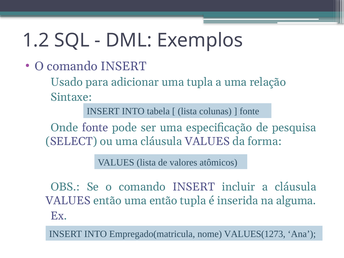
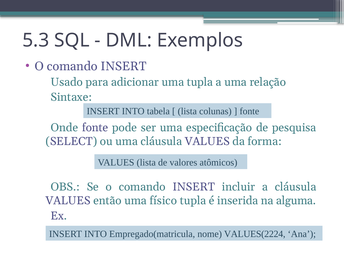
1.2: 1.2 -> 5.3
uma então: então -> físico
VALUES(1273: VALUES(1273 -> VALUES(2224
